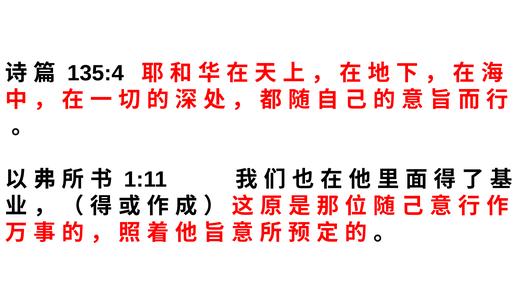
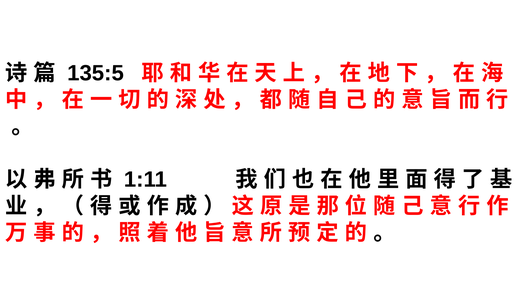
135:4: 135:4 -> 135:5
